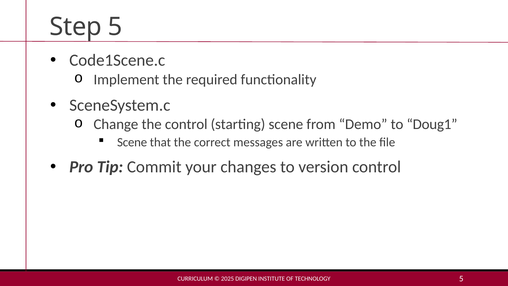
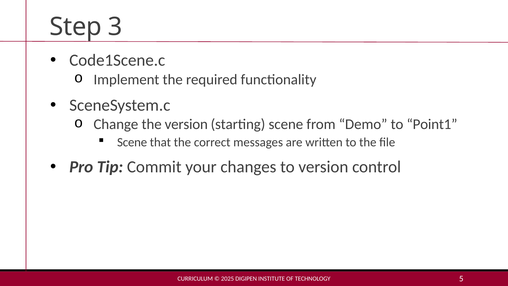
Step 5: 5 -> 3
the control: control -> version
Doug1: Doug1 -> Point1
